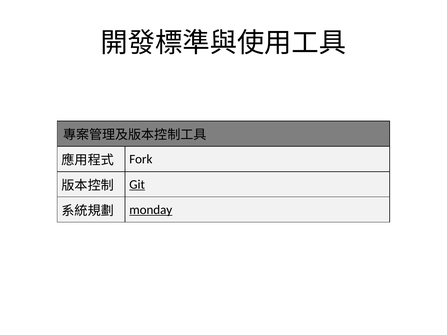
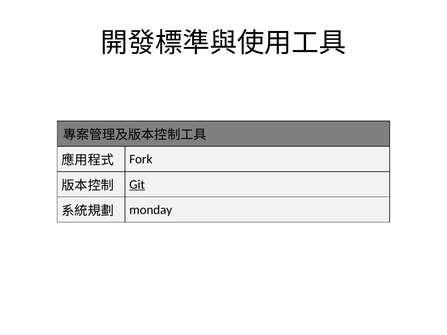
monday underline: present -> none
